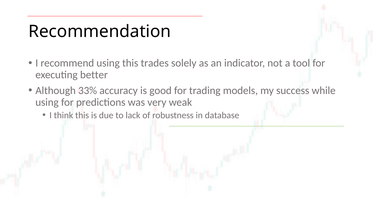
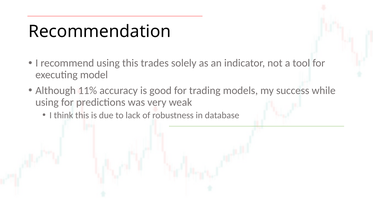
better: better -> model
33%: 33% -> 11%
